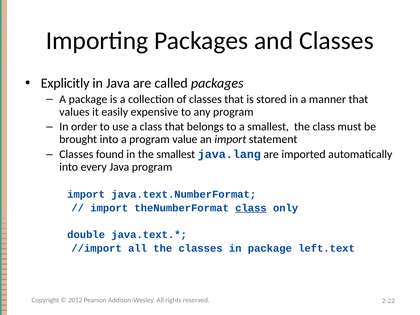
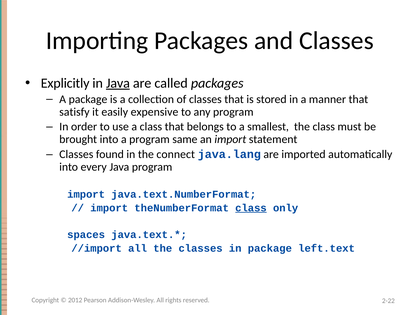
Java at (118, 83) underline: none -> present
values: values -> satisfy
value: value -> same
the smallest: smallest -> connect
double: double -> spaces
